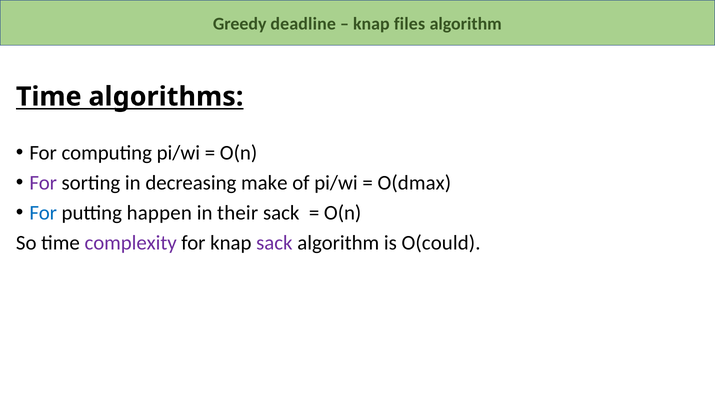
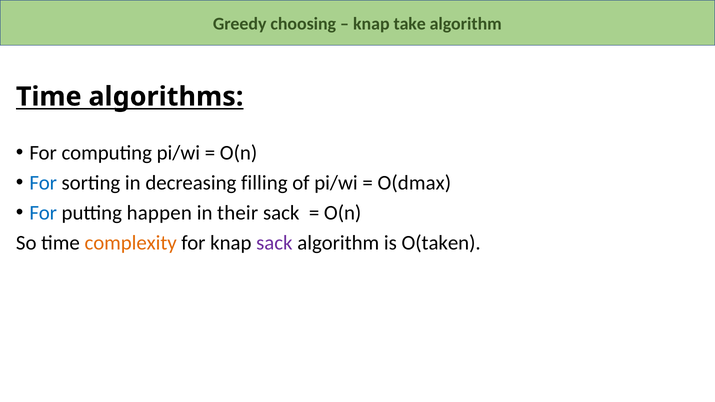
deadline: deadline -> choosing
files: files -> take
For at (43, 183) colour: purple -> blue
make: make -> filling
complexity colour: purple -> orange
O(could: O(could -> O(taken
